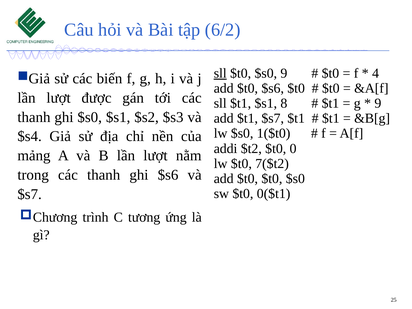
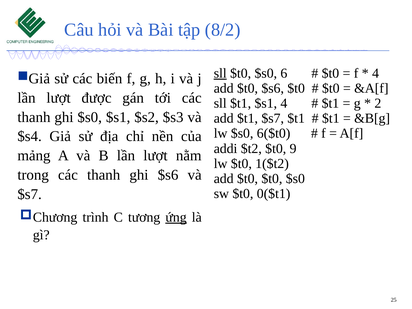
6/2: 6/2 -> 8/2
$s0 9: 9 -> 6
$s1 8: 8 -> 4
9 at (378, 103): 9 -> 2
1($t0: 1($t0 -> 6($t0
0: 0 -> 9
7($t2: 7($t2 -> 1($t2
ứng underline: none -> present
